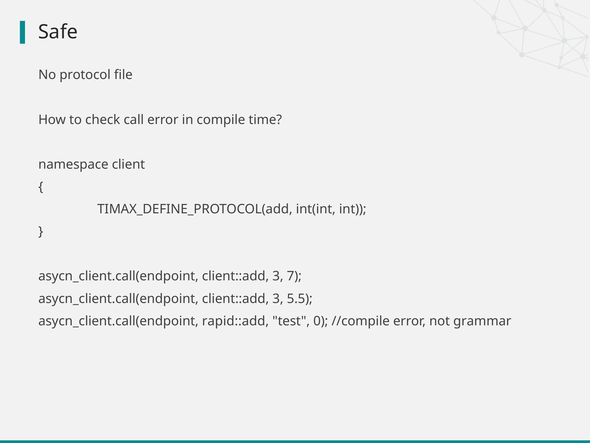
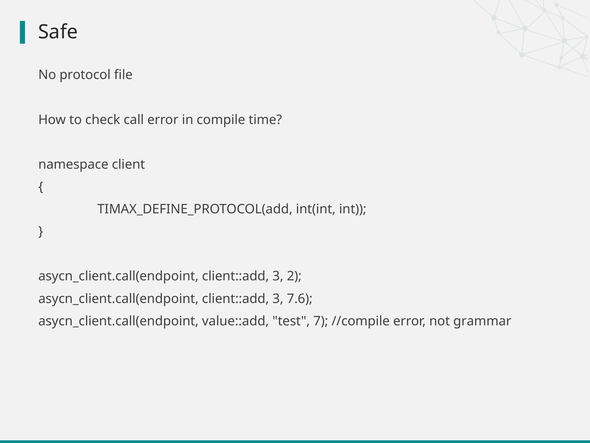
7: 7 -> 2
5.5: 5.5 -> 7.6
rapid::add: rapid::add -> value::add
0: 0 -> 7
